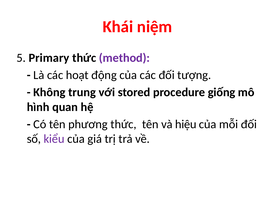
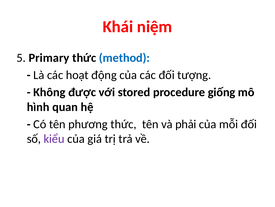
method colour: purple -> blue
trung: trung -> được
hiệu: hiệu -> phải
